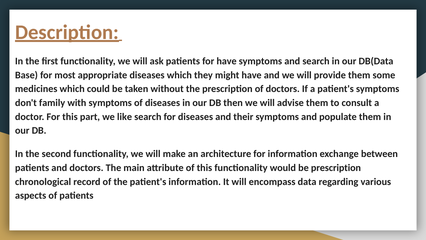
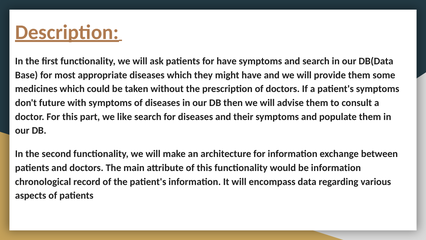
family: family -> future
be prescription: prescription -> information
